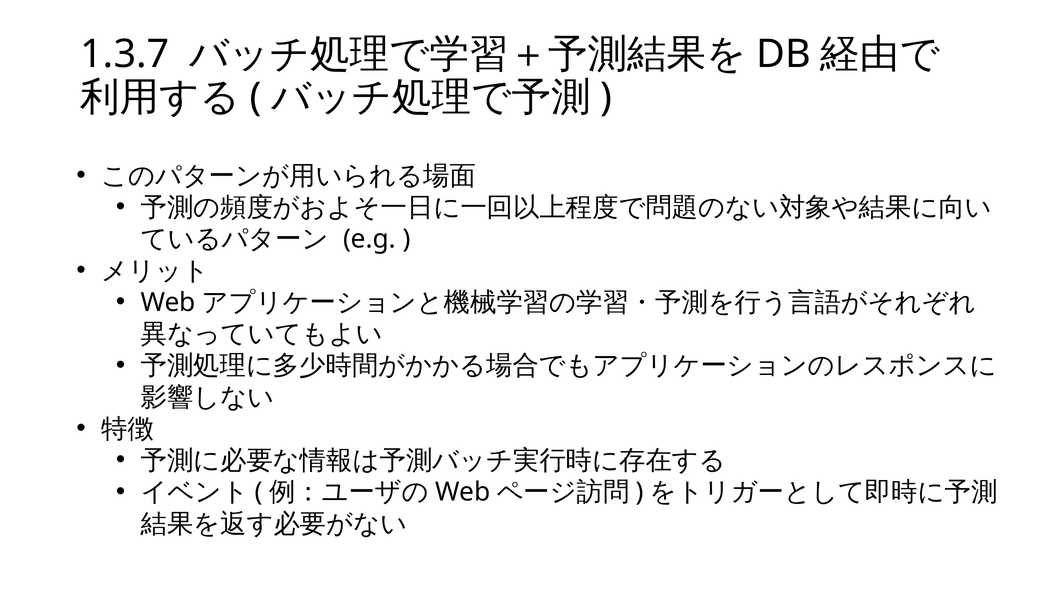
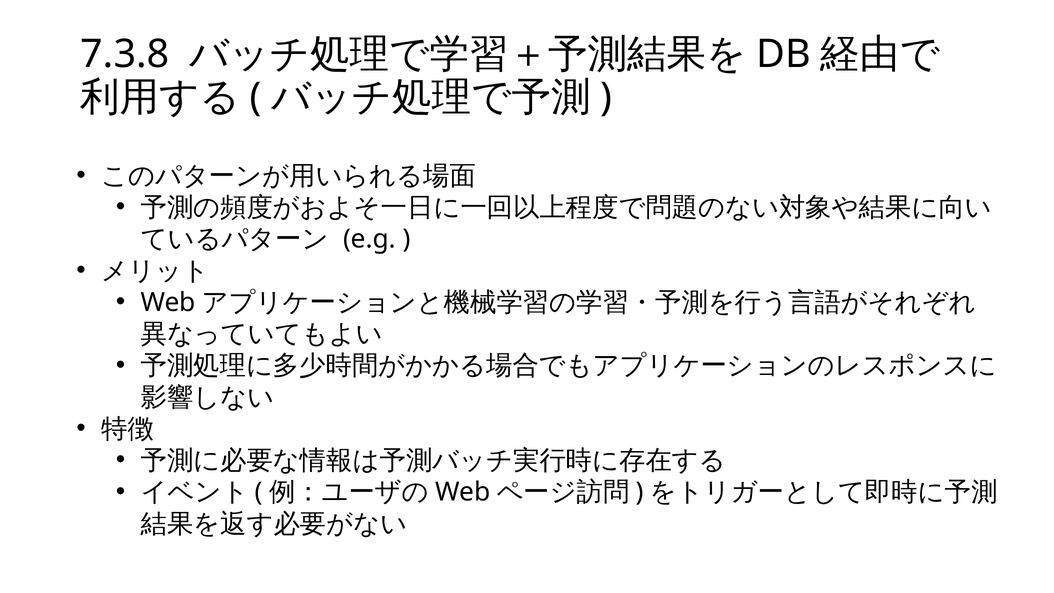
1.3.7: 1.3.7 -> 7.3.8
